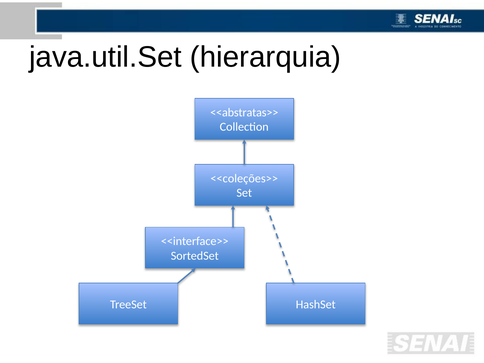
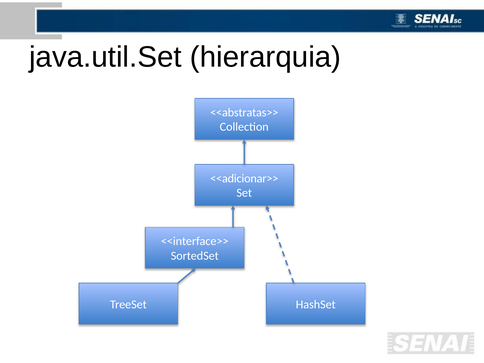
<<coleções>>: <<coleções>> -> <<adicionar>>
